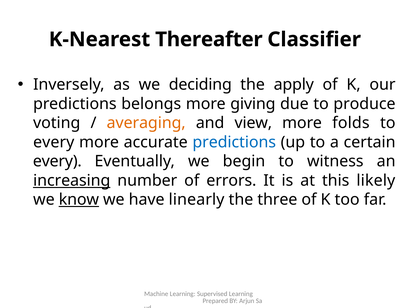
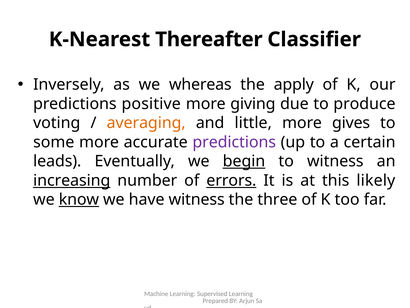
deciding: deciding -> whereas
belongs: belongs -> positive
view: view -> little
folds: folds -> gives
every at (54, 142): every -> some
predictions at (234, 142) colour: blue -> purple
every at (57, 161): every -> leads
begin underline: none -> present
errors underline: none -> present
have linearly: linearly -> witness
